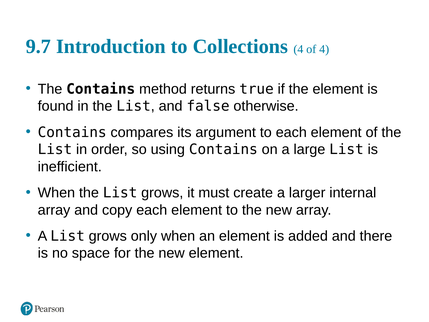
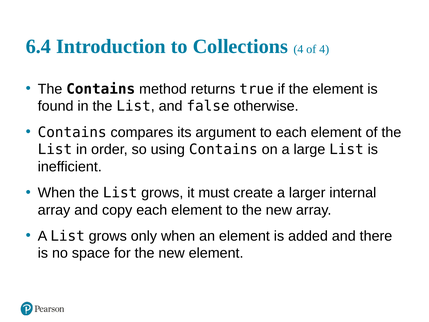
9.7: 9.7 -> 6.4
